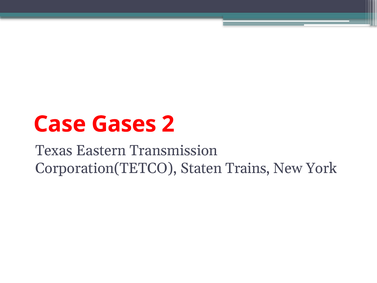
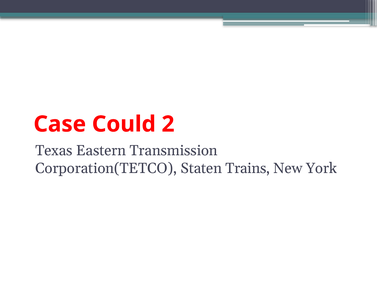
Gases: Gases -> Could
